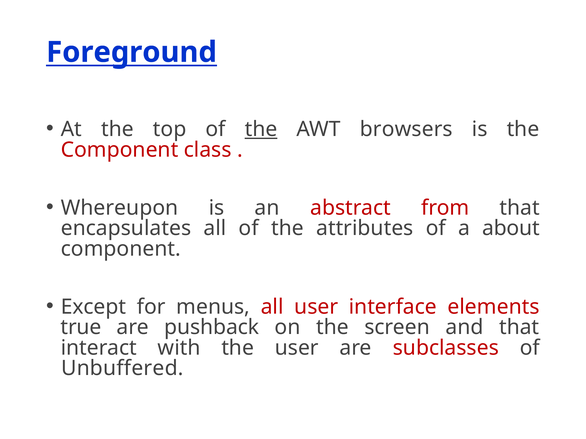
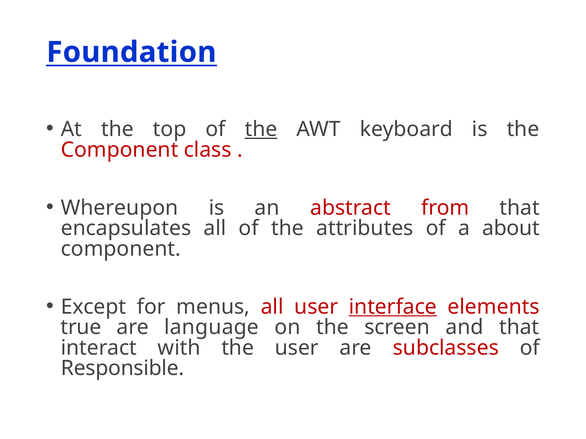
Foreground: Foreground -> Foundation
browsers: browsers -> keyboard
interface underline: none -> present
pushback: pushback -> language
Unbuffered: Unbuffered -> Responsible
